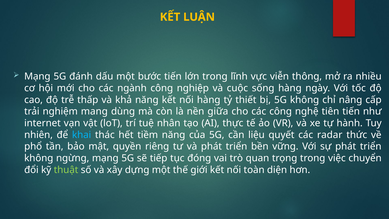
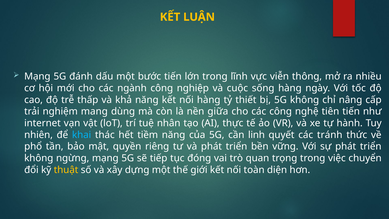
liệu: liệu -> linh
radar: radar -> tránh
thuật colour: light green -> yellow
